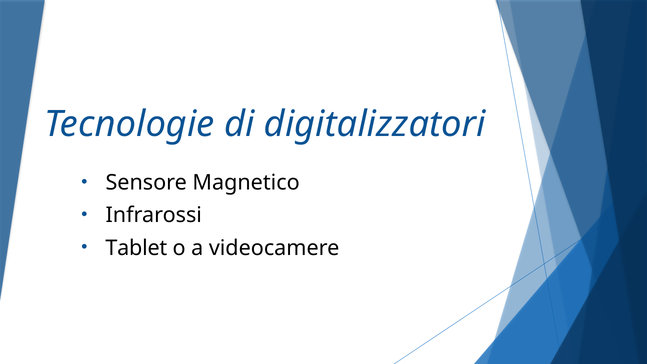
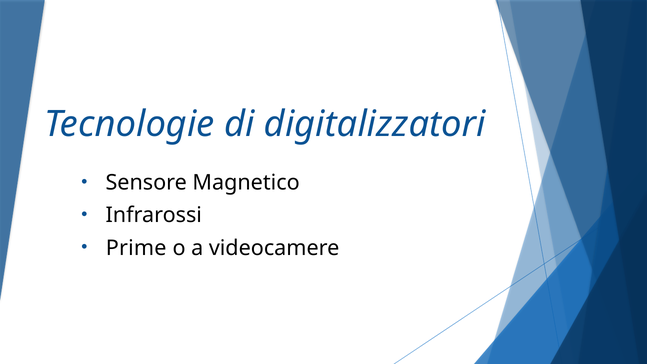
Tablet: Tablet -> Prime
